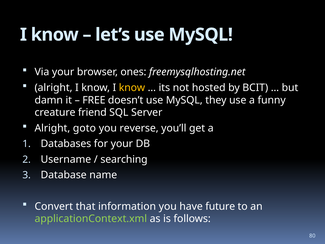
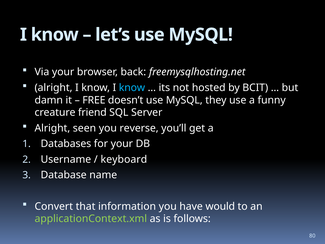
ones: ones -> back
know at (132, 88) colour: yellow -> light blue
goto: goto -> seen
searching: searching -> keyboard
future: future -> would
